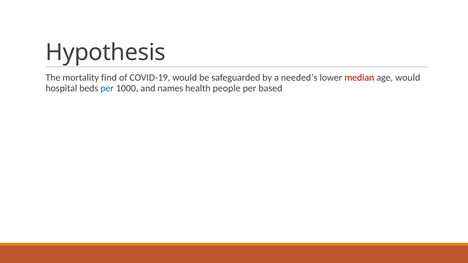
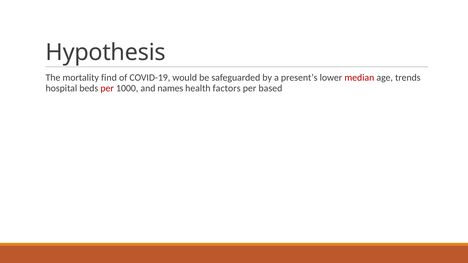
needed’s: needed’s -> present’s
age would: would -> trends
per at (107, 88) colour: blue -> red
people: people -> factors
